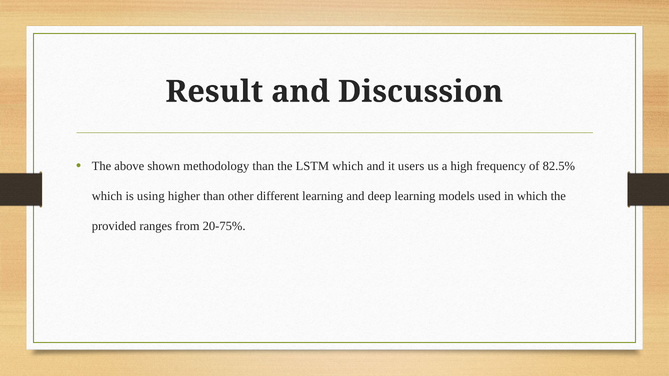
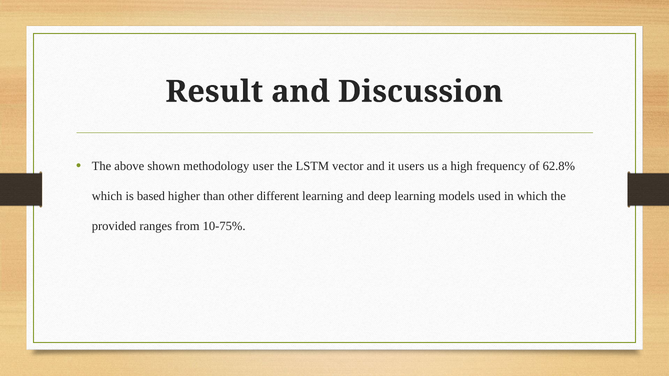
methodology than: than -> user
LSTM which: which -> vector
82.5%: 82.5% -> 62.8%
using: using -> based
20-75%: 20-75% -> 10-75%
